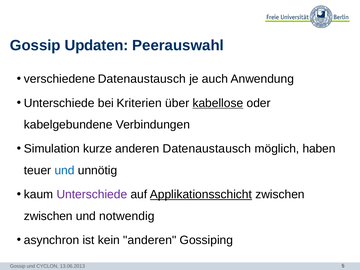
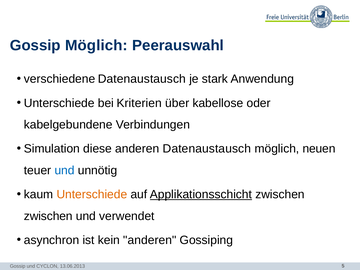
Gossip Updaten: Updaten -> Möglich
auch: auch -> stark
kabellose underline: present -> none
kurze: kurze -> diese
haben: haben -> neuen
Unterschiede at (92, 194) colour: purple -> orange
notwendig: notwendig -> verwendet
